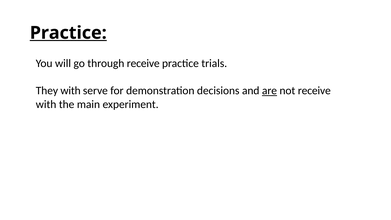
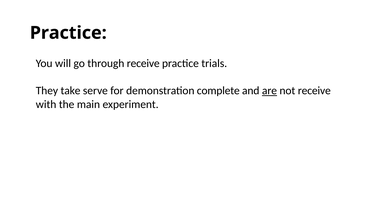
Practice at (68, 33) underline: present -> none
They with: with -> take
decisions: decisions -> complete
